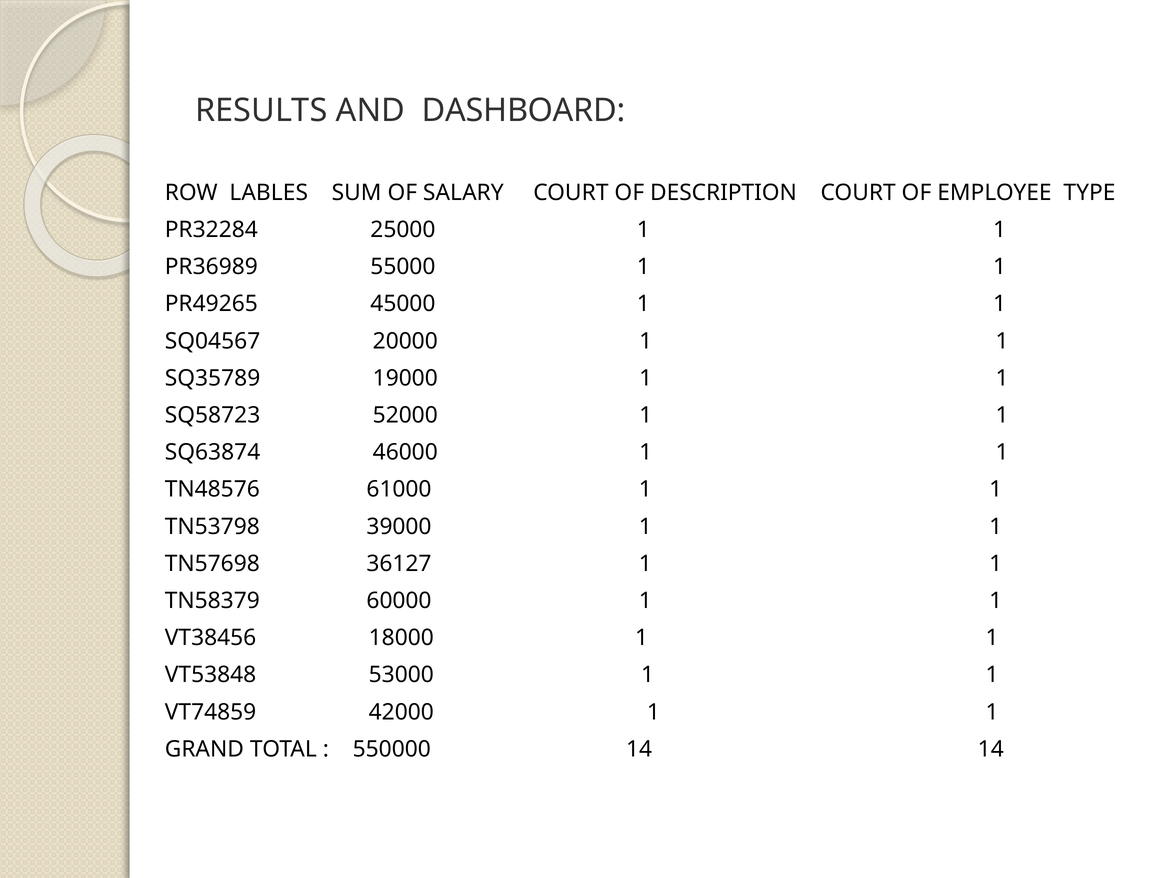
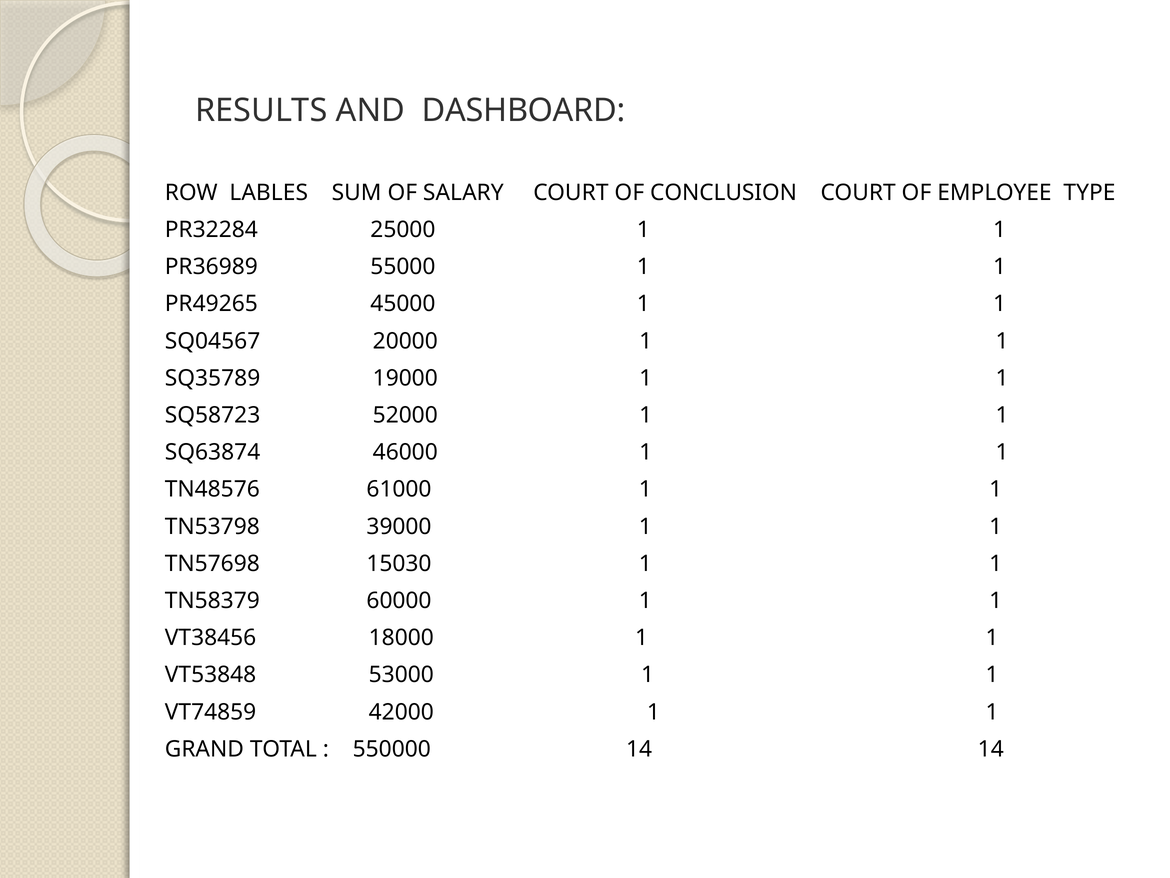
DESCRIPTION: DESCRIPTION -> CONCLUSION
36127: 36127 -> 15030
